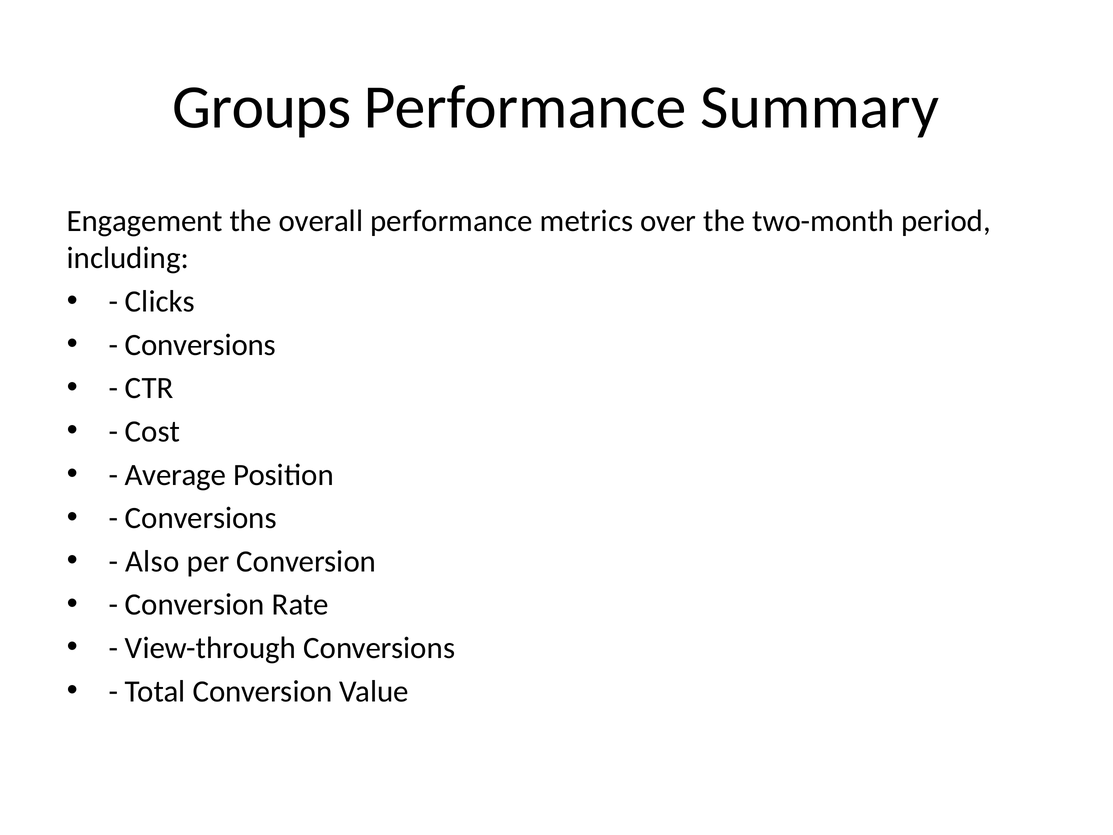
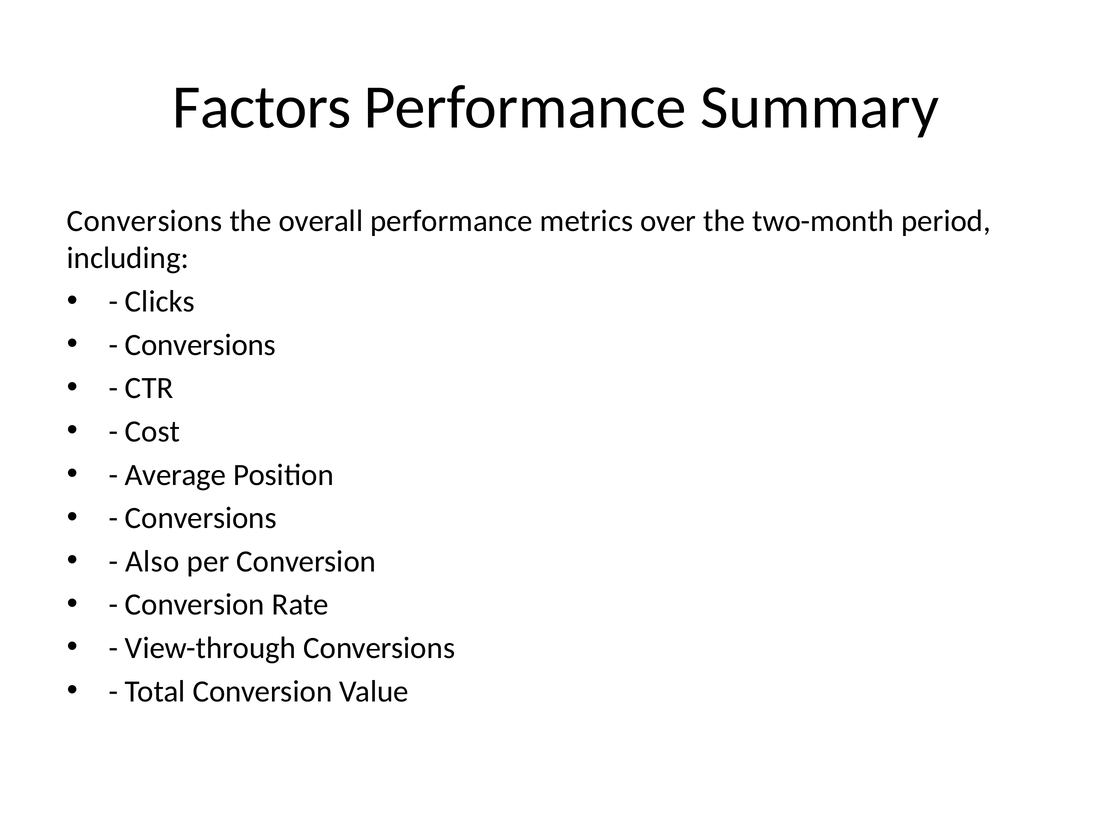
Groups: Groups -> Factors
Engagement at (145, 221): Engagement -> Conversions
